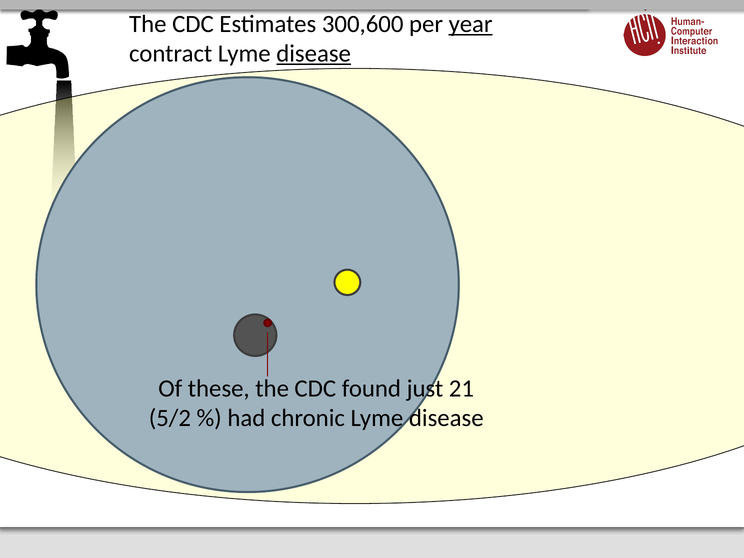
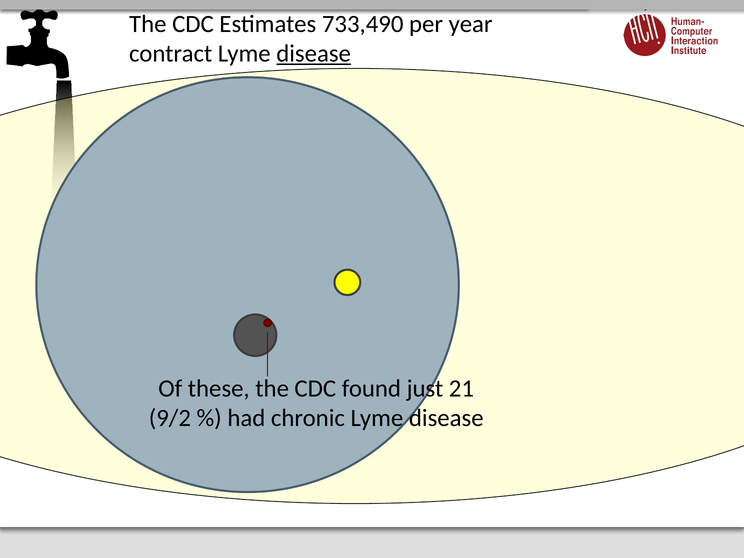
300,600: 300,600 -> 733,490
year underline: present -> none
5/2: 5/2 -> 9/2
